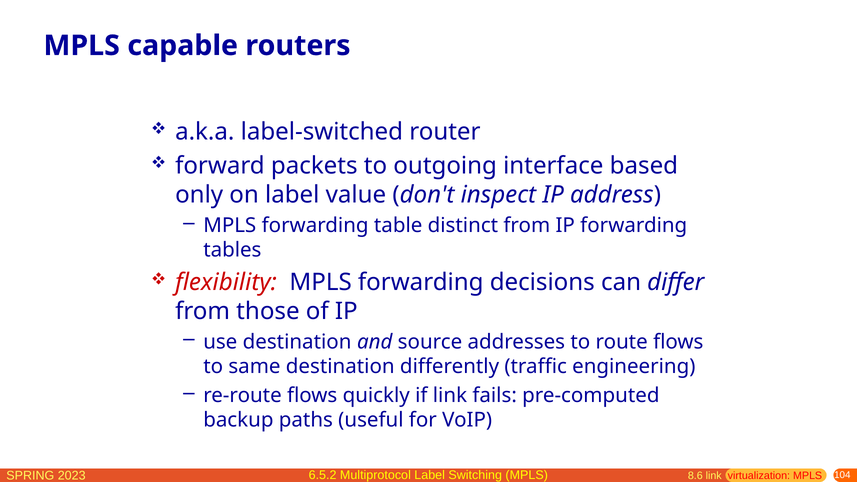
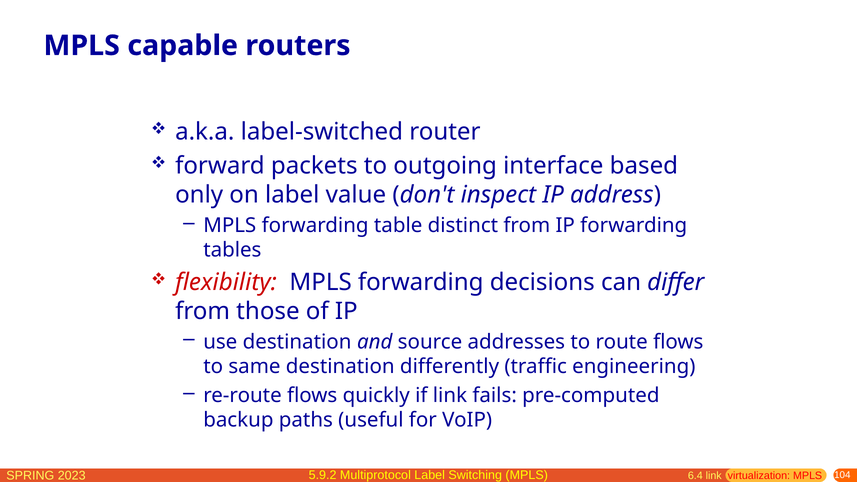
6.5.2: 6.5.2 -> 5.9.2
8.6: 8.6 -> 6.4
